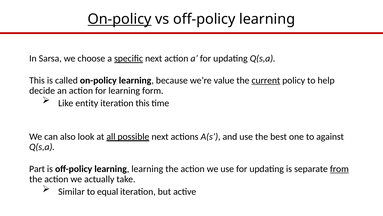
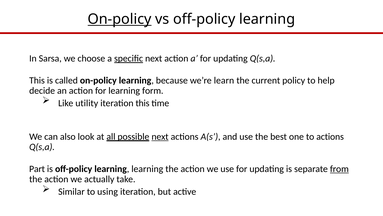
value: value -> learn
current underline: present -> none
entity: entity -> utility
next at (160, 136) underline: none -> present
to against: against -> actions
equal: equal -> using
